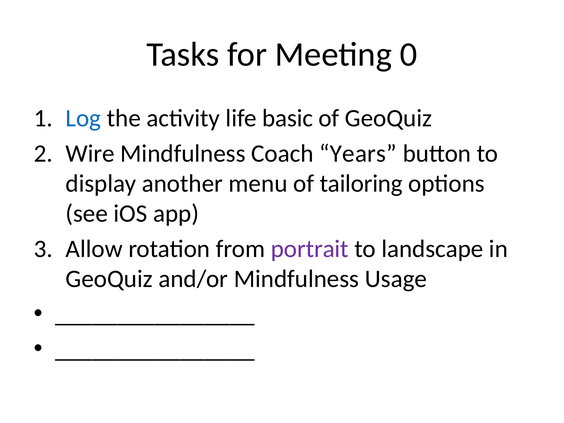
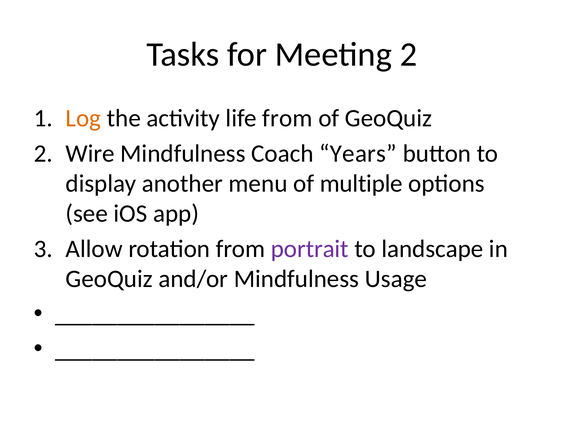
Meeting 0: 0 -> 2
Log colour: blue -> orange
life basic: basic -> from
tailoring: tailoring -> multiple
